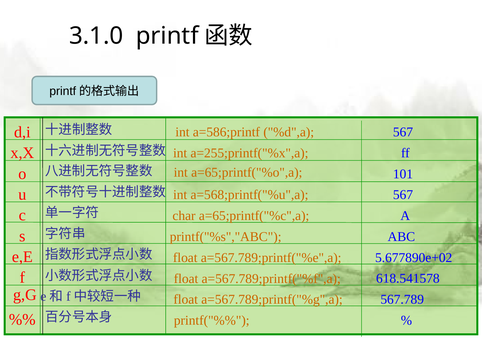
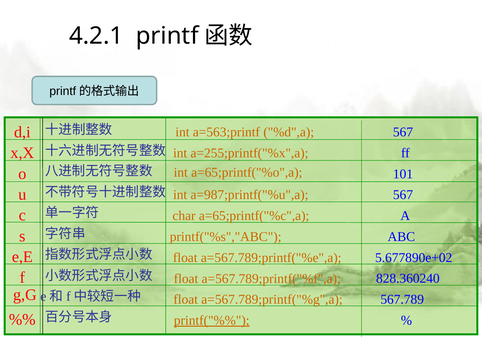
3.1.0: 3.1.0 -> 4.2.1
a=586;printf: a=586;printf -> a=563;printf
a=568;printf("%u",a: a=568;printf("%u",a -> a=987;printf("%u",a
618.541578: 618.541578 -> 828.360240
printf("%% underline: none -> present
